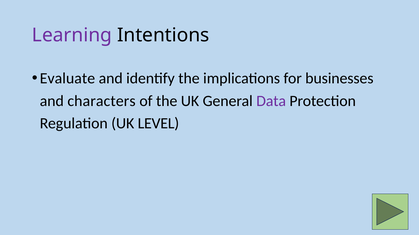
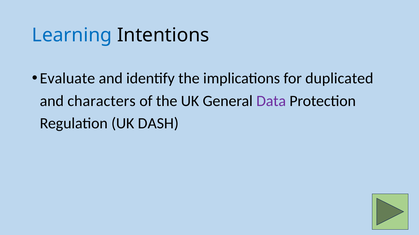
Learning colour: purple -> blue
businesses: businesses -> duplicated
LEVEL: LEVEL -> DASH
